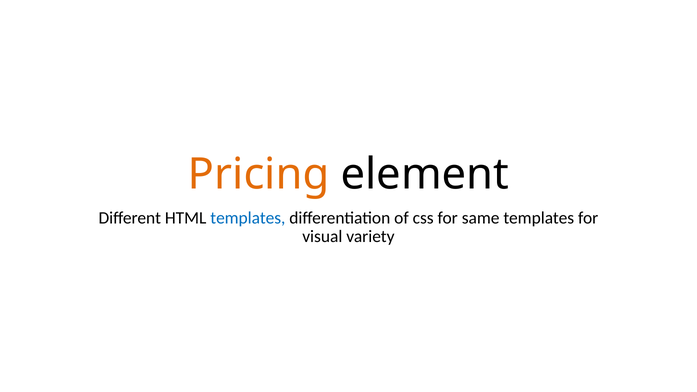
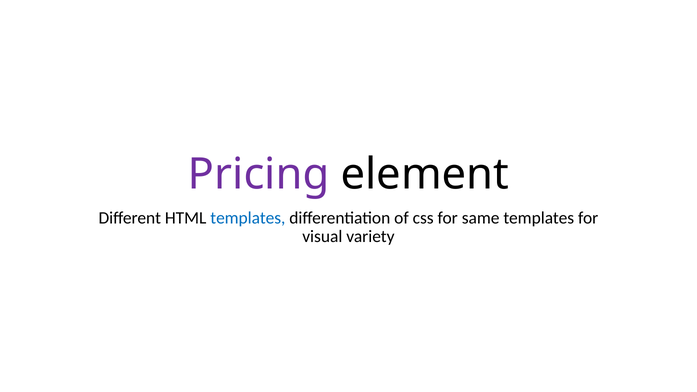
Pricing colour: orange -> purple
